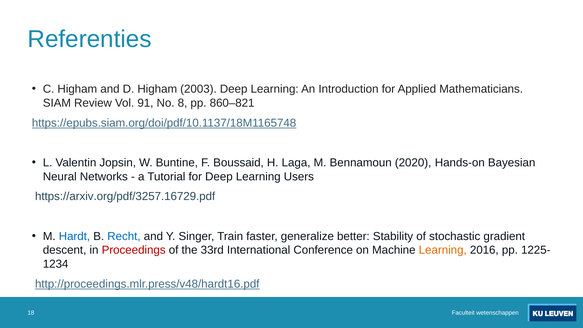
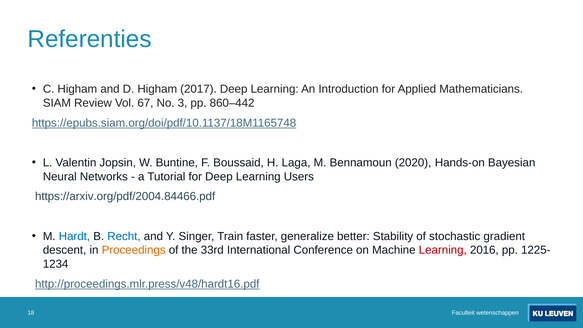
2003: 2003 -> 2017
91: 91 -> 67
8: 8 -> 3
860–821: 860–821 -> 860–442
https://arxiv.org/pdf/3257.16729.pdf: https://arxiv.org/pdf/3257.16729.pdf -> https://arxiv.org/pdf/2004.84466.pdf
Proceedings colour: red -> orange
Learning at (443, 250) colour: orange -> red
